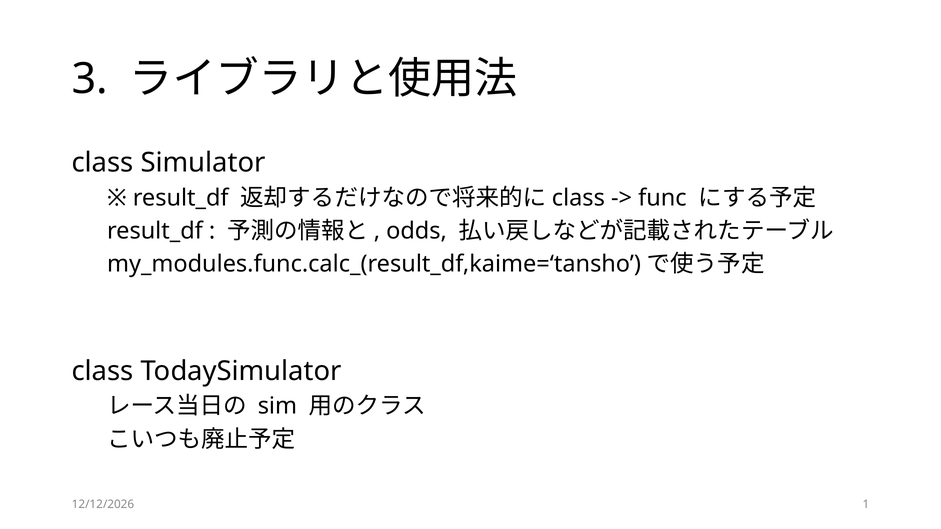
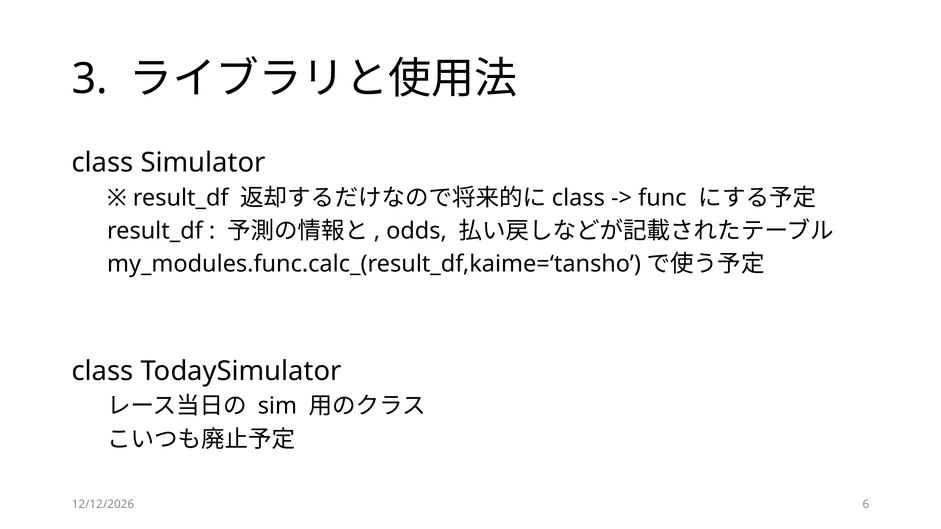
1: 1 -> 6
